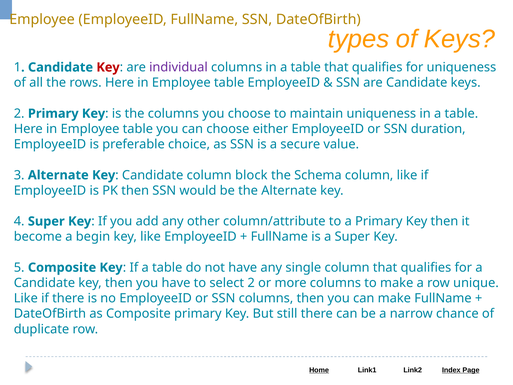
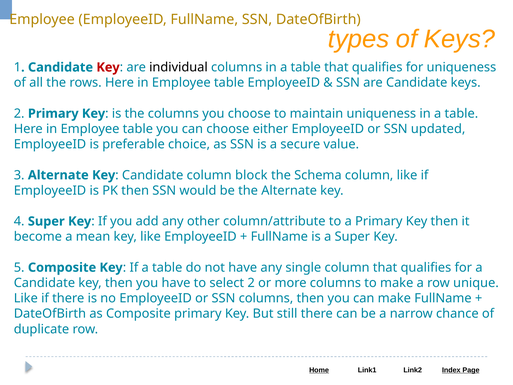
individual colour: purple -> black
duration: duration -> updated
begin: begin -> mean
